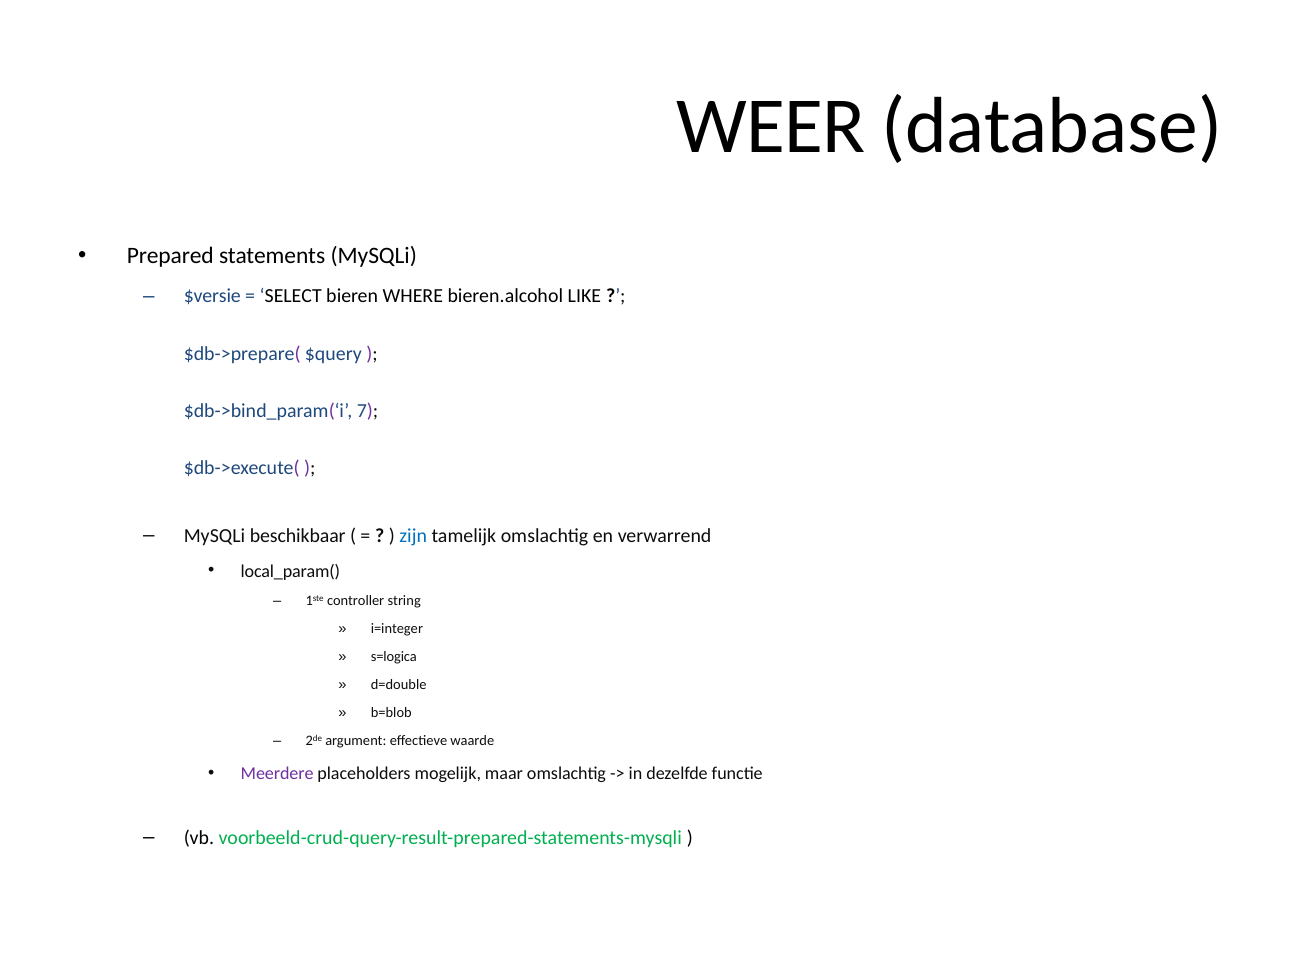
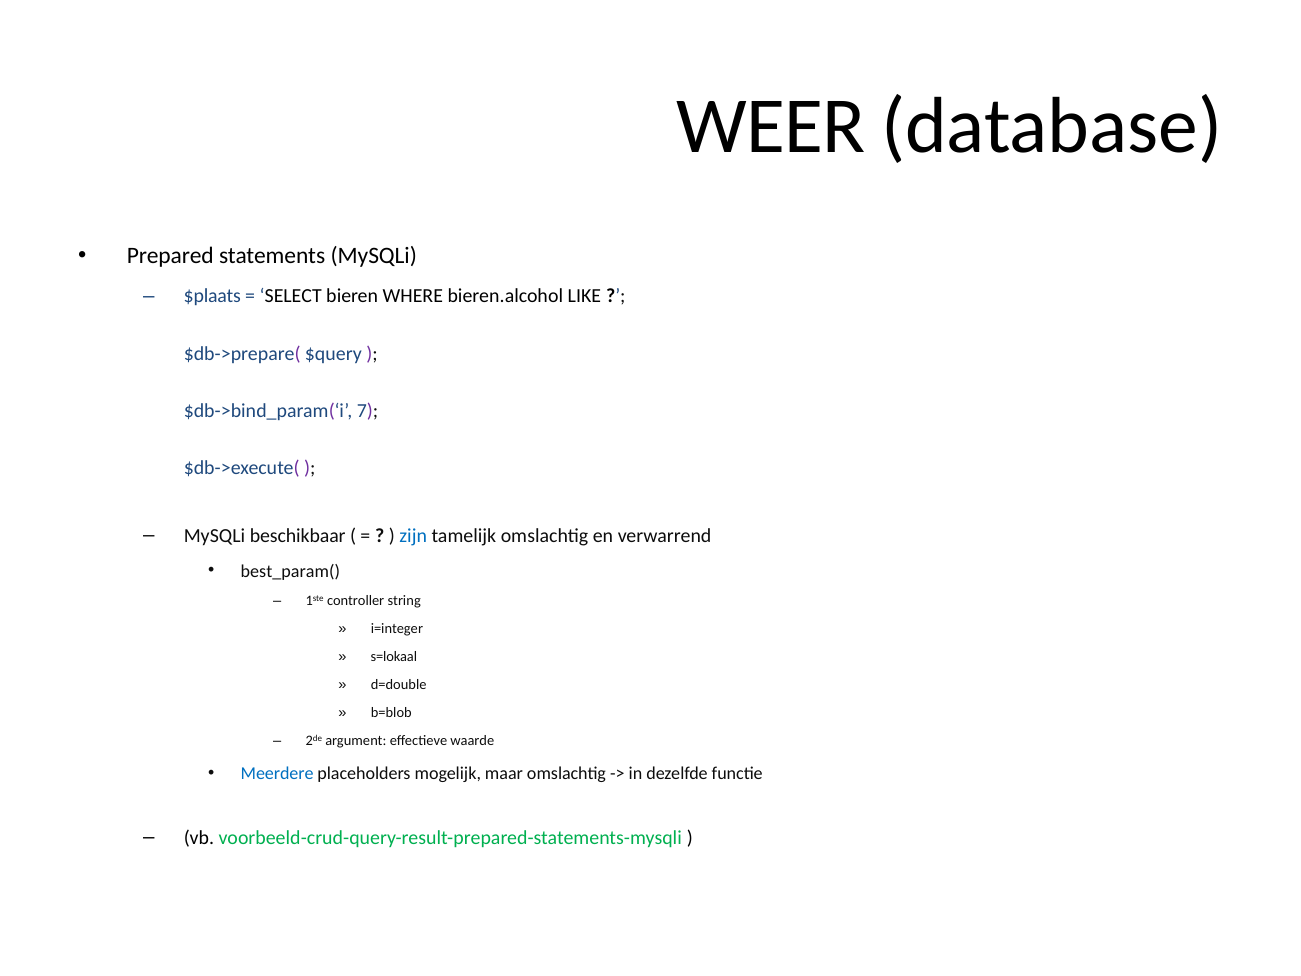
$versie: $versie -> $plaats
local_param(: local_param( -> best_param(
s=logica: s=logica -> s=lokaal
Meerdere colour: purple -> blue
